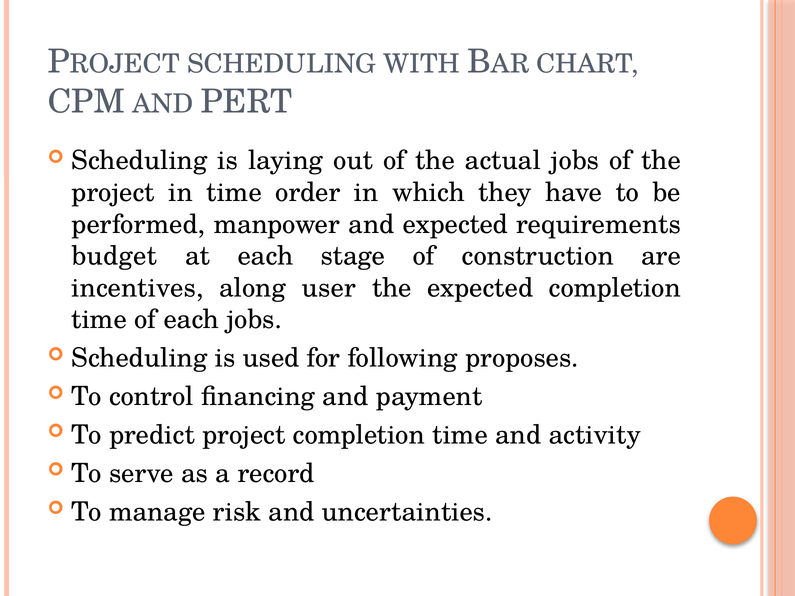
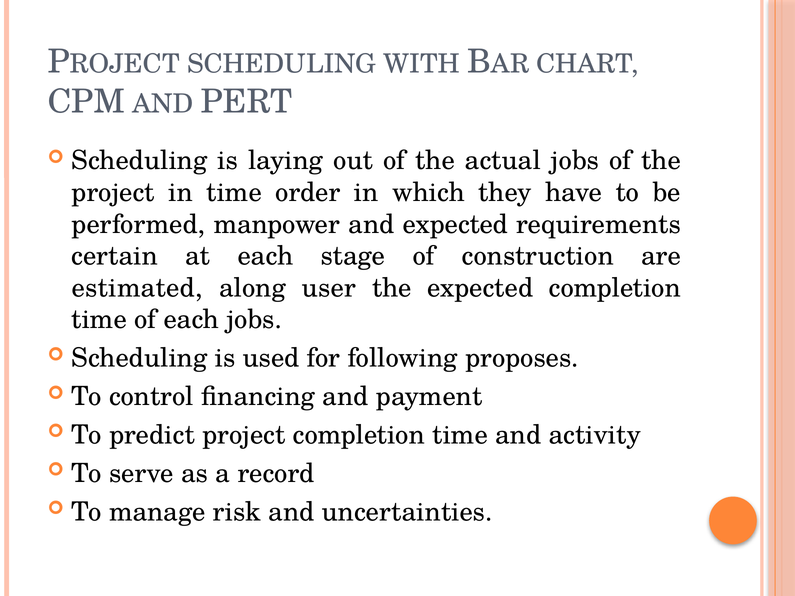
budget: budget -> certain
incentives: incentives -> estimated
